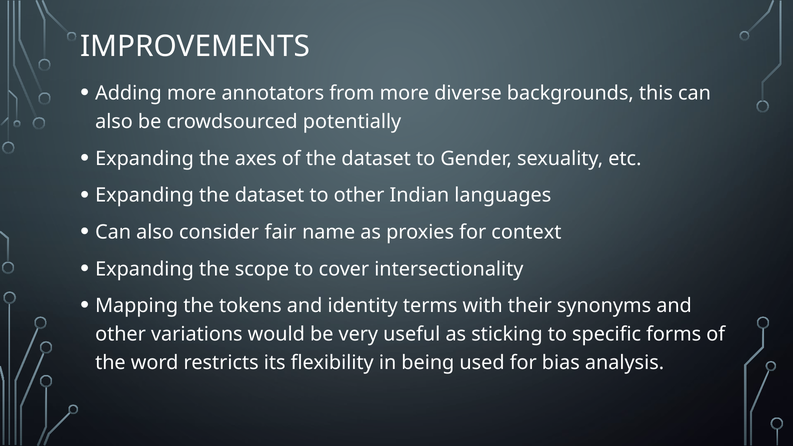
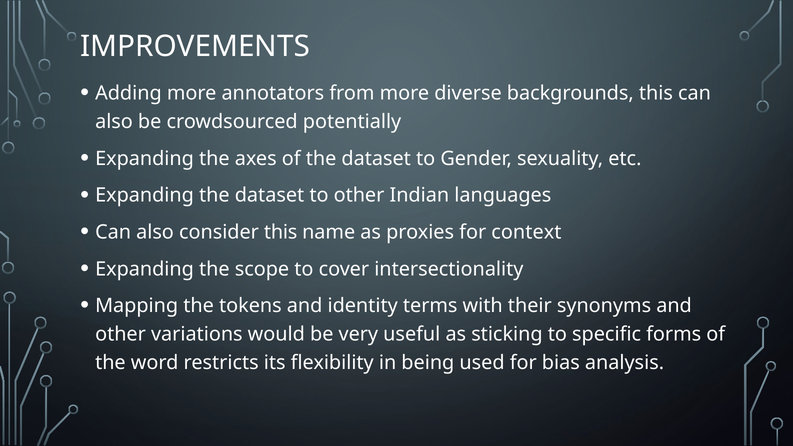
consider fair: fair -> this
